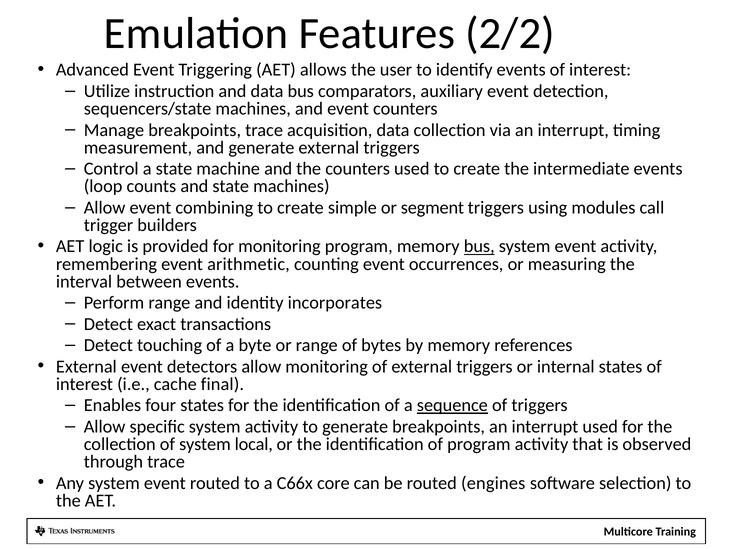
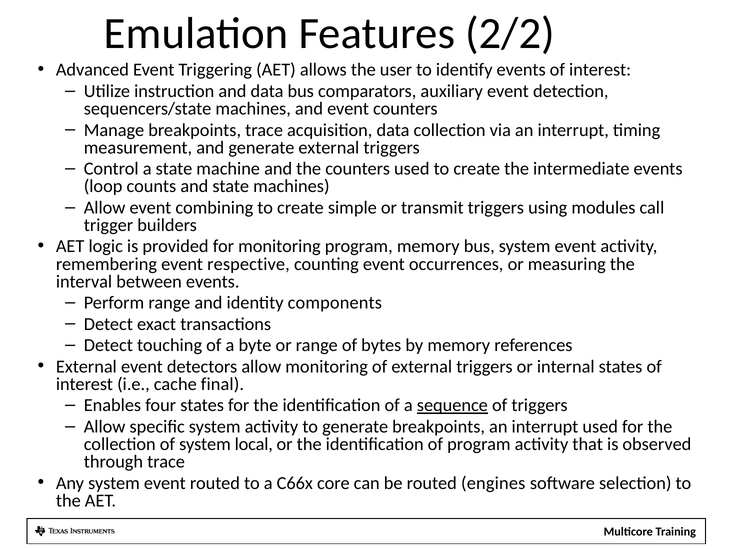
segment: segment -> transmit
bus at (479, 247) underline: present -> none
arithmetic: arithmetic -> respective
incorporates: incorporates -> components
